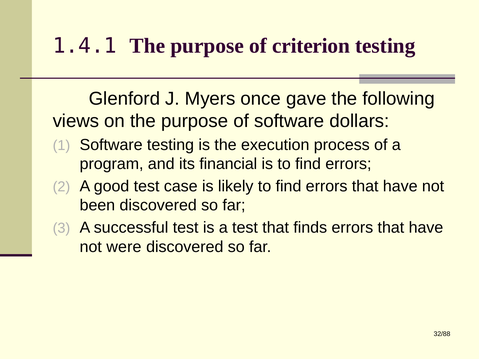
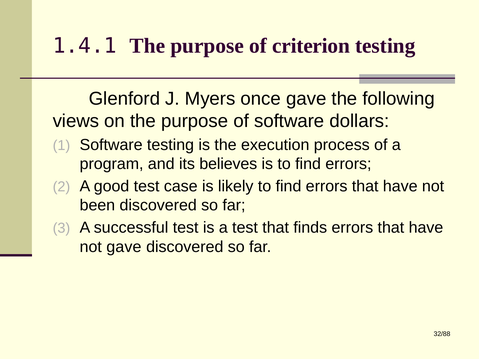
financial: financial -> believes
not were: were -> gave
